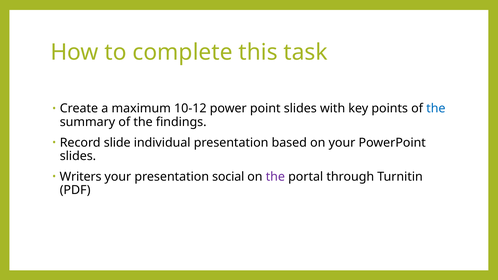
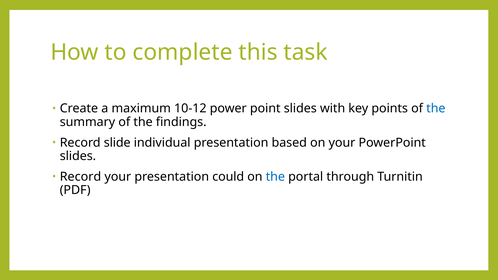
Writers at (81, 177): Writers -> Record
social: social -> could
the at (275, 177) colour: purple -> blue
